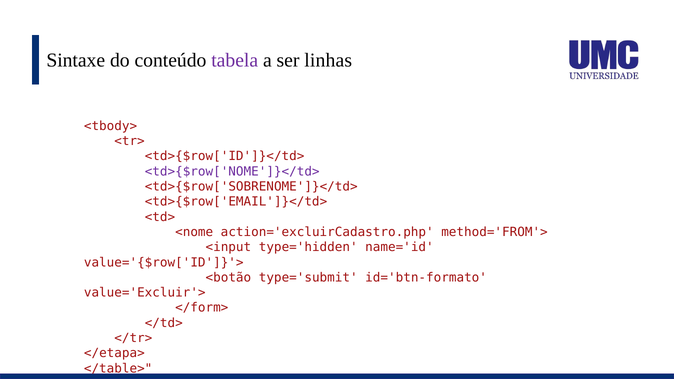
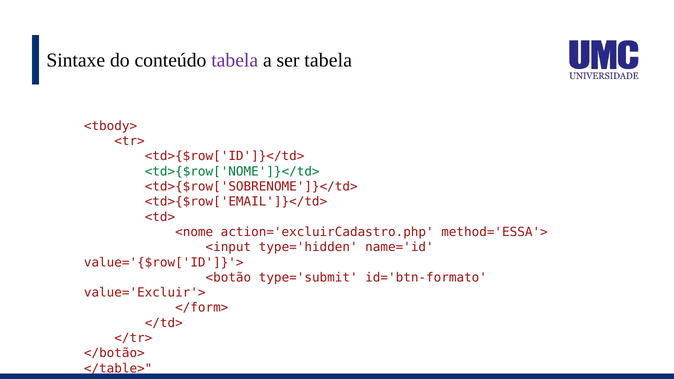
ser linhas: linhas -> tabela
<td>{$row['NOME']}</td> colour: purple -> green
method='FROM'>: method='FROM'> -> method='ESSA'>
</etapa>: </etapa> -> </botão>
